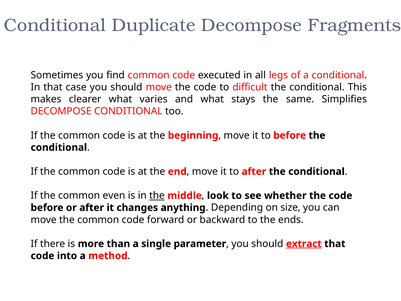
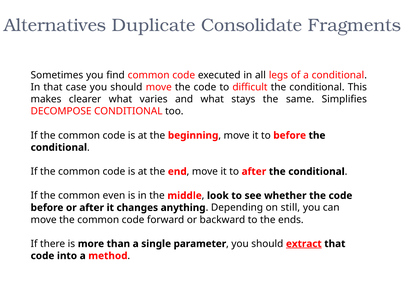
Conditional at (55, 25): Conditional -> Alternatives
Duplicate Decompose: Decompose -> Consolidate
the at (157, 195) underline: present -> none
size: size -> still
